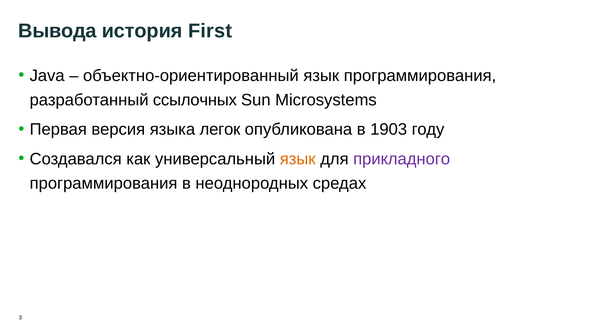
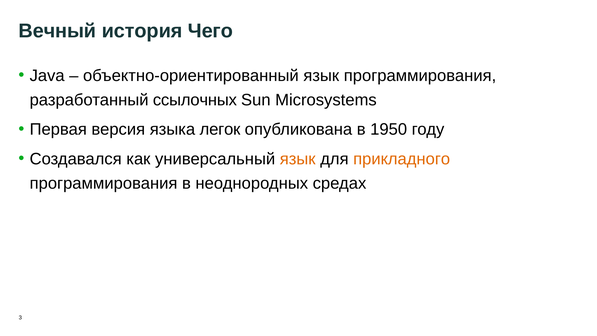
Вывода: Вывода -> Вечный
First: First -> Чего
1903: 1903 -> 1950
прикладного colour: purple -> orange
